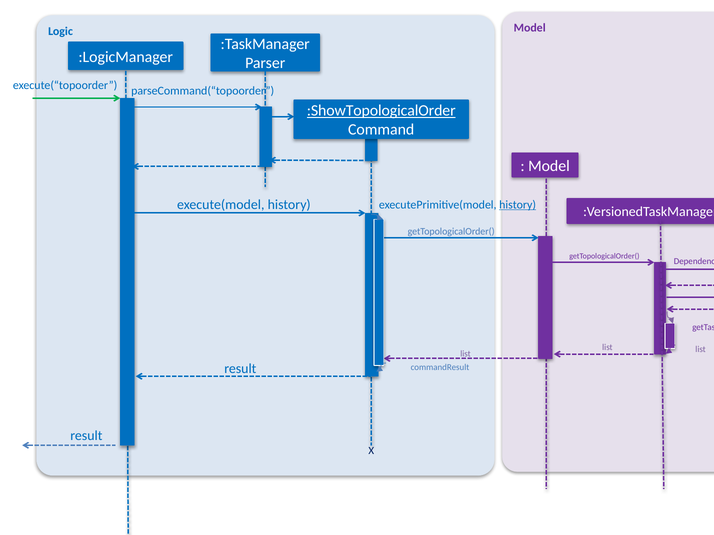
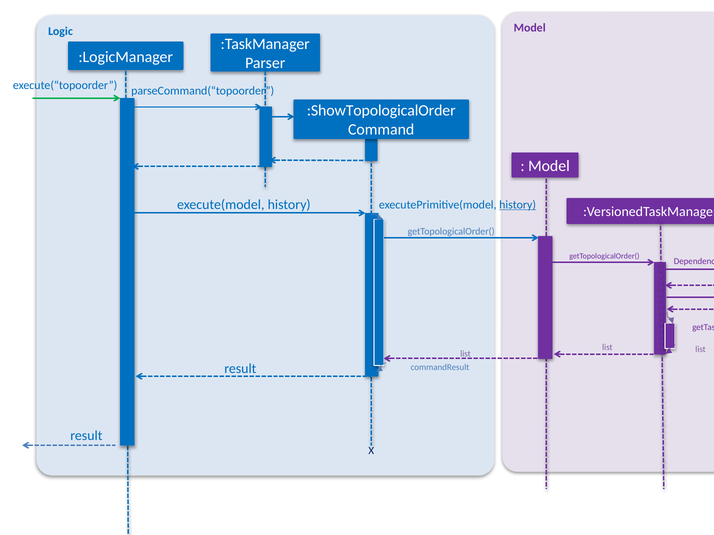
:ShowTopologicalOrder underline: present -> none
